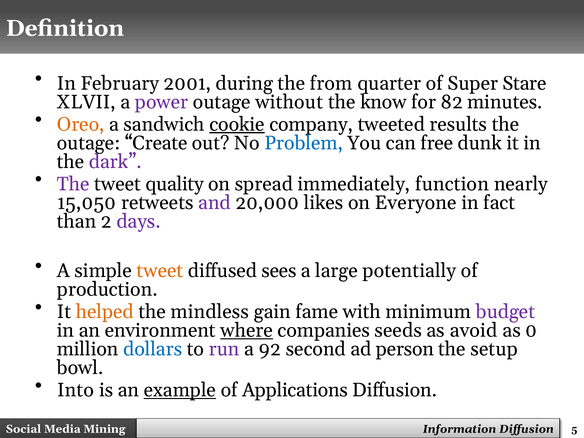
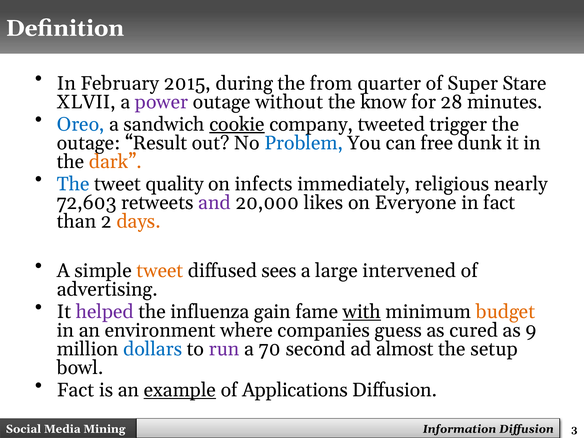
2001: 2001 -> 2015
82: 82 -> 28
Oreo colour: orange -> blue
results: results -> trigger
Create: Create -> Result
dark colour: purple -> orange
The at (73, 184) colour: purple -> blue
spread: spread -> infects
function: function -> religious
15,050: 15,050 -> 72,603
days colour: purple -> orange
potentially: potentially -> intervened
production: production -> advertising
helped colour: orange -> purple
mindless: mindless -> influenza
with underline: none -> present
budget colour: purple -> orange
where underline: present -> none
seeds: seeds -> guess
avoid: avoid -> cured
0: 0 -> 9
92: 92 -> 70
person: person -> almost
Into at (75, 390): Into -> Fact
5: 5 -> 3
